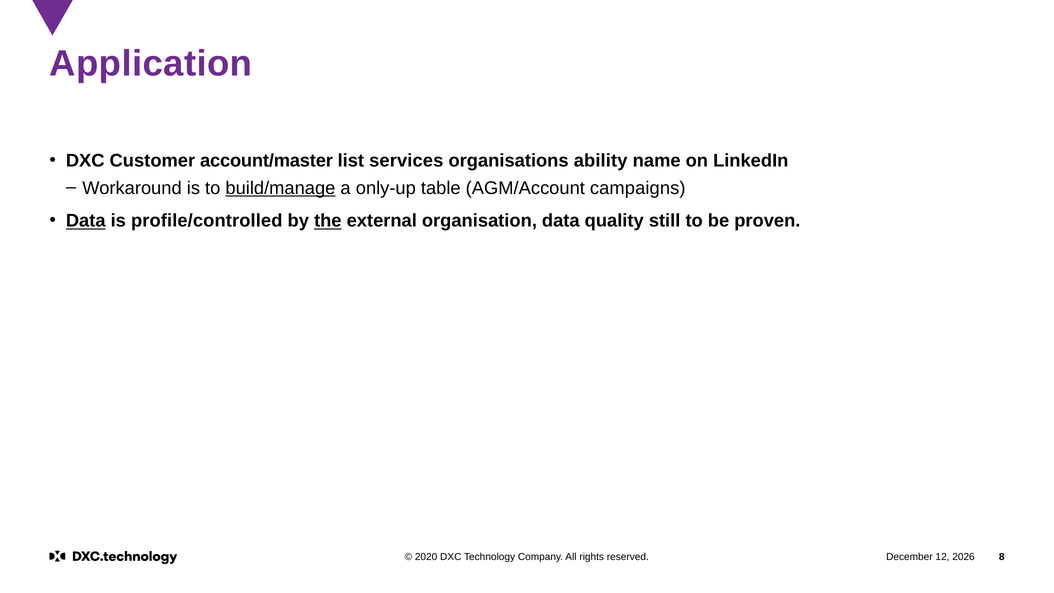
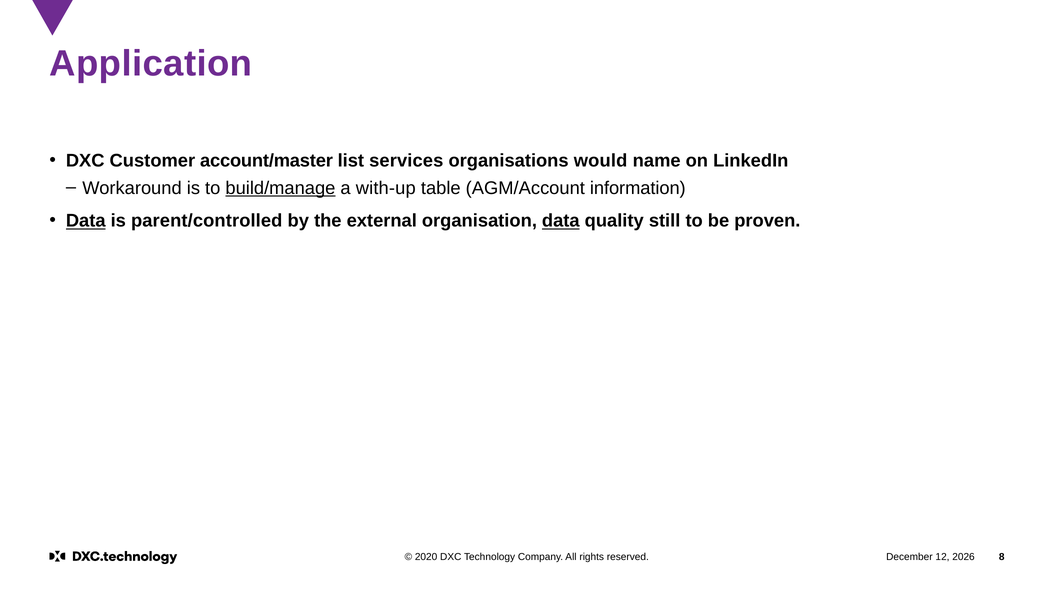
ability: ability -> would
only-up: only-up -> with-up
campaigns: campaigns -> information
profile/controlled: profile/controlled -> parent/controlled
the underline: present -> none
data at (561, 221) underline: none -> present
